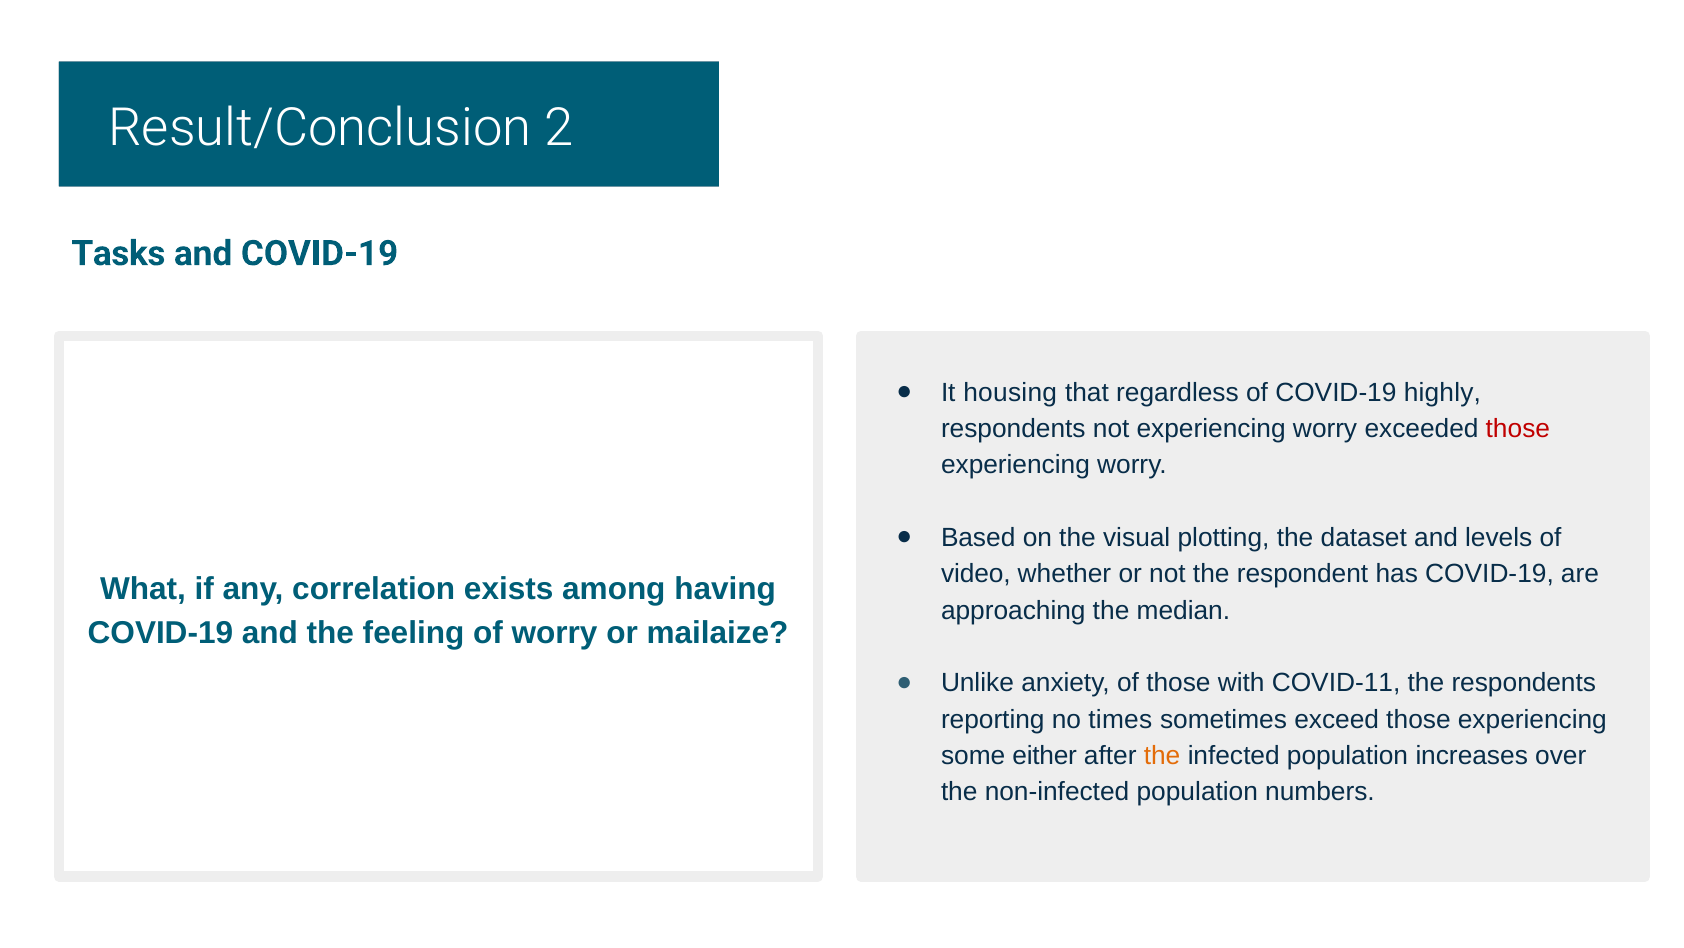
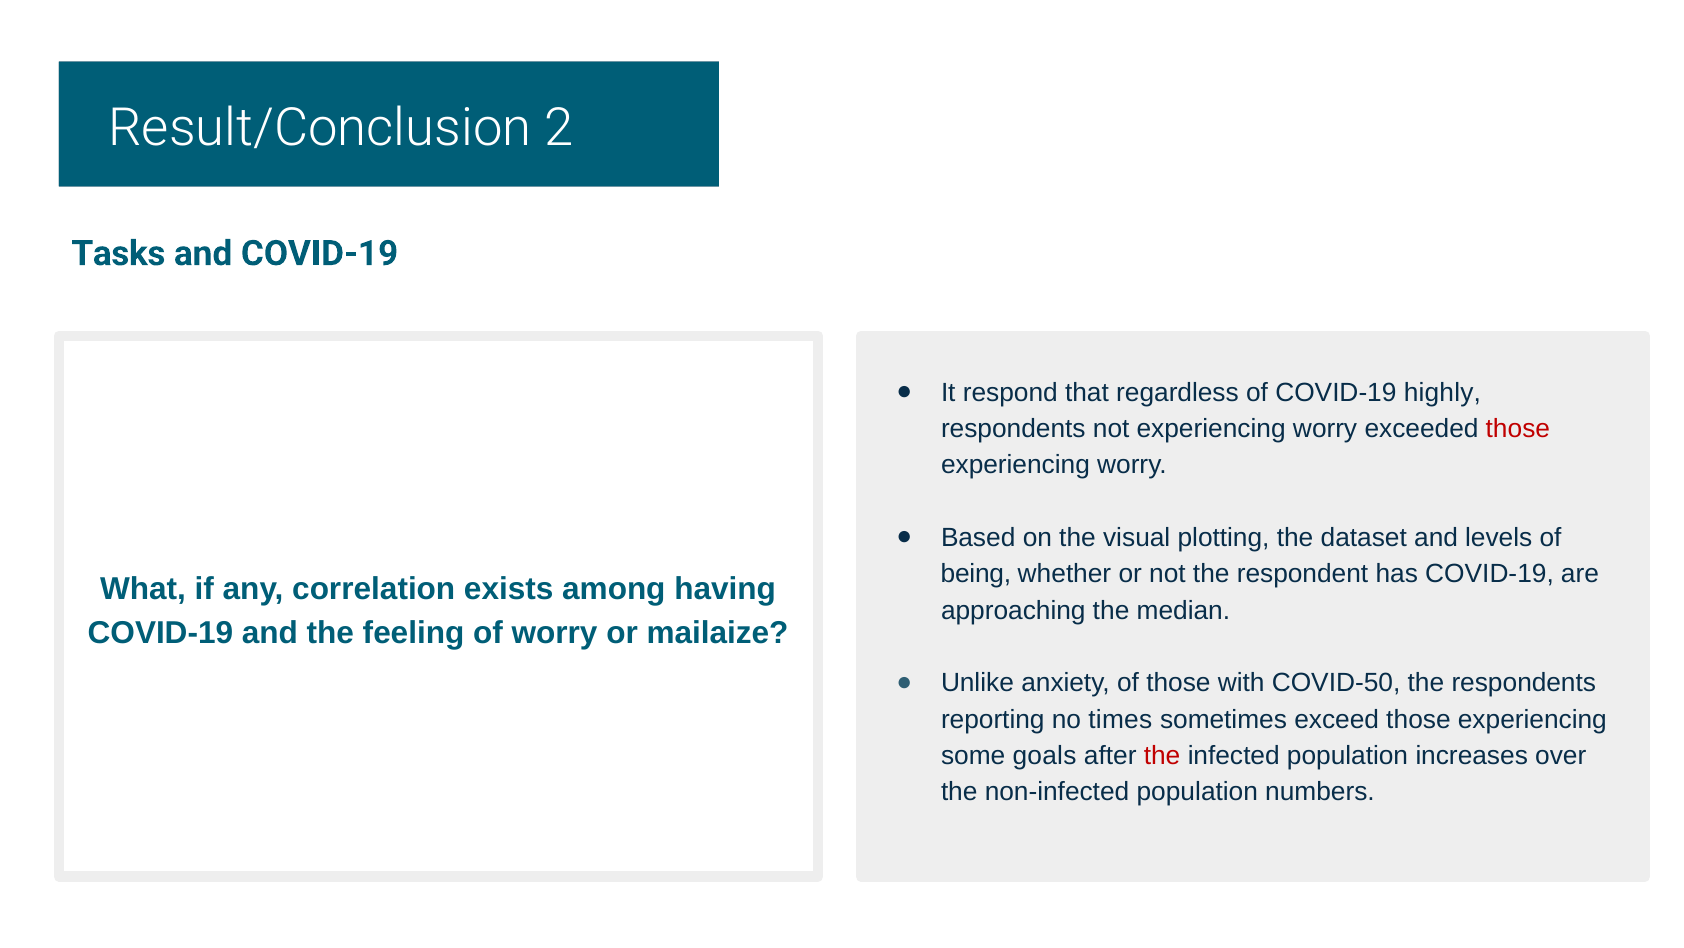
housing: housing -> respond
video: video -> being
COVID-11: COVID-11 -> COVID-50
either: either -> goals
the at (1162, 755) colour: orange -> red
